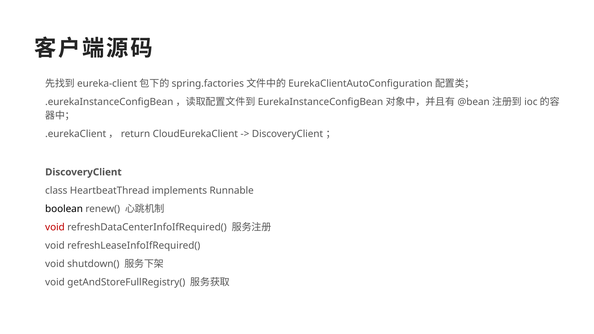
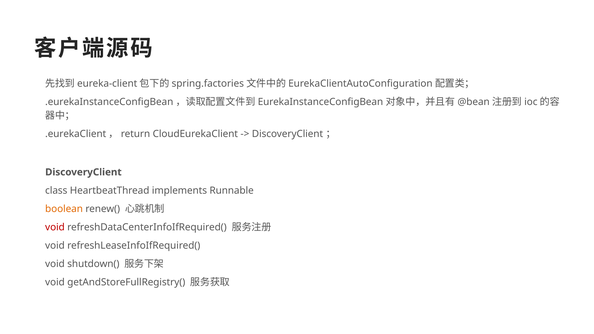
boolean colour: black -> orange
